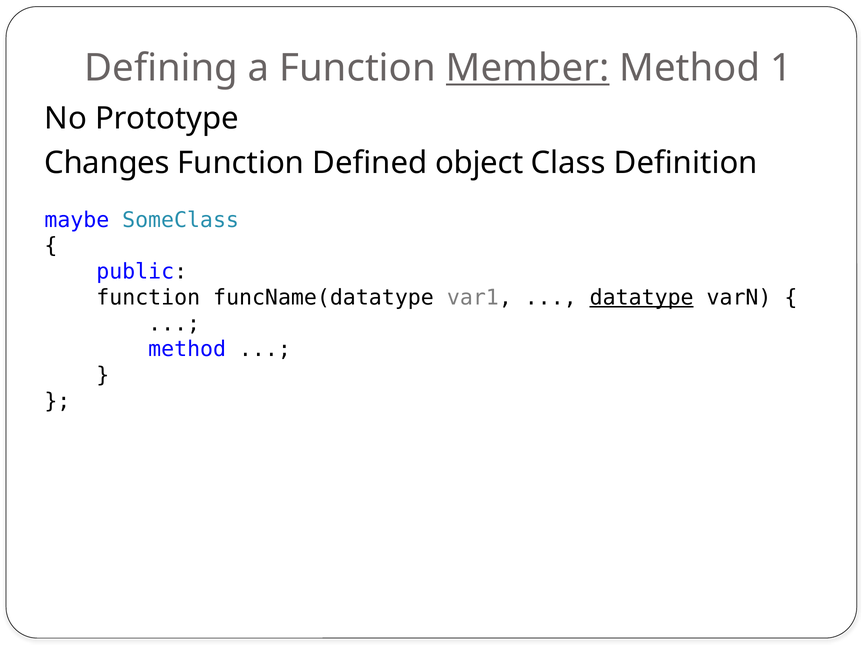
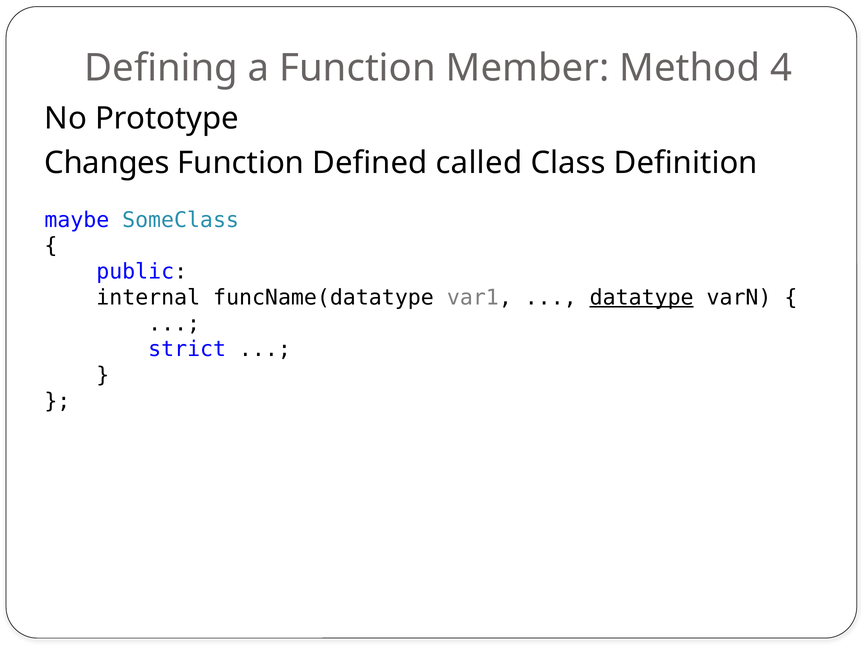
Member underline: present -> none
1: 1 -> 4
object: object -> called
function at (148, 298): function -> internal
method at (187, 349): method -> strict
